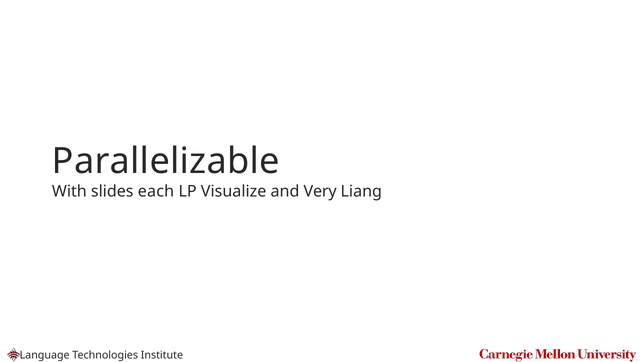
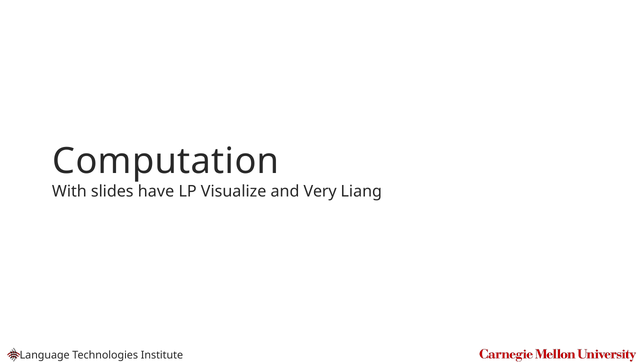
Parallelizable: Parallelizable -> Computation
each: each -> have
